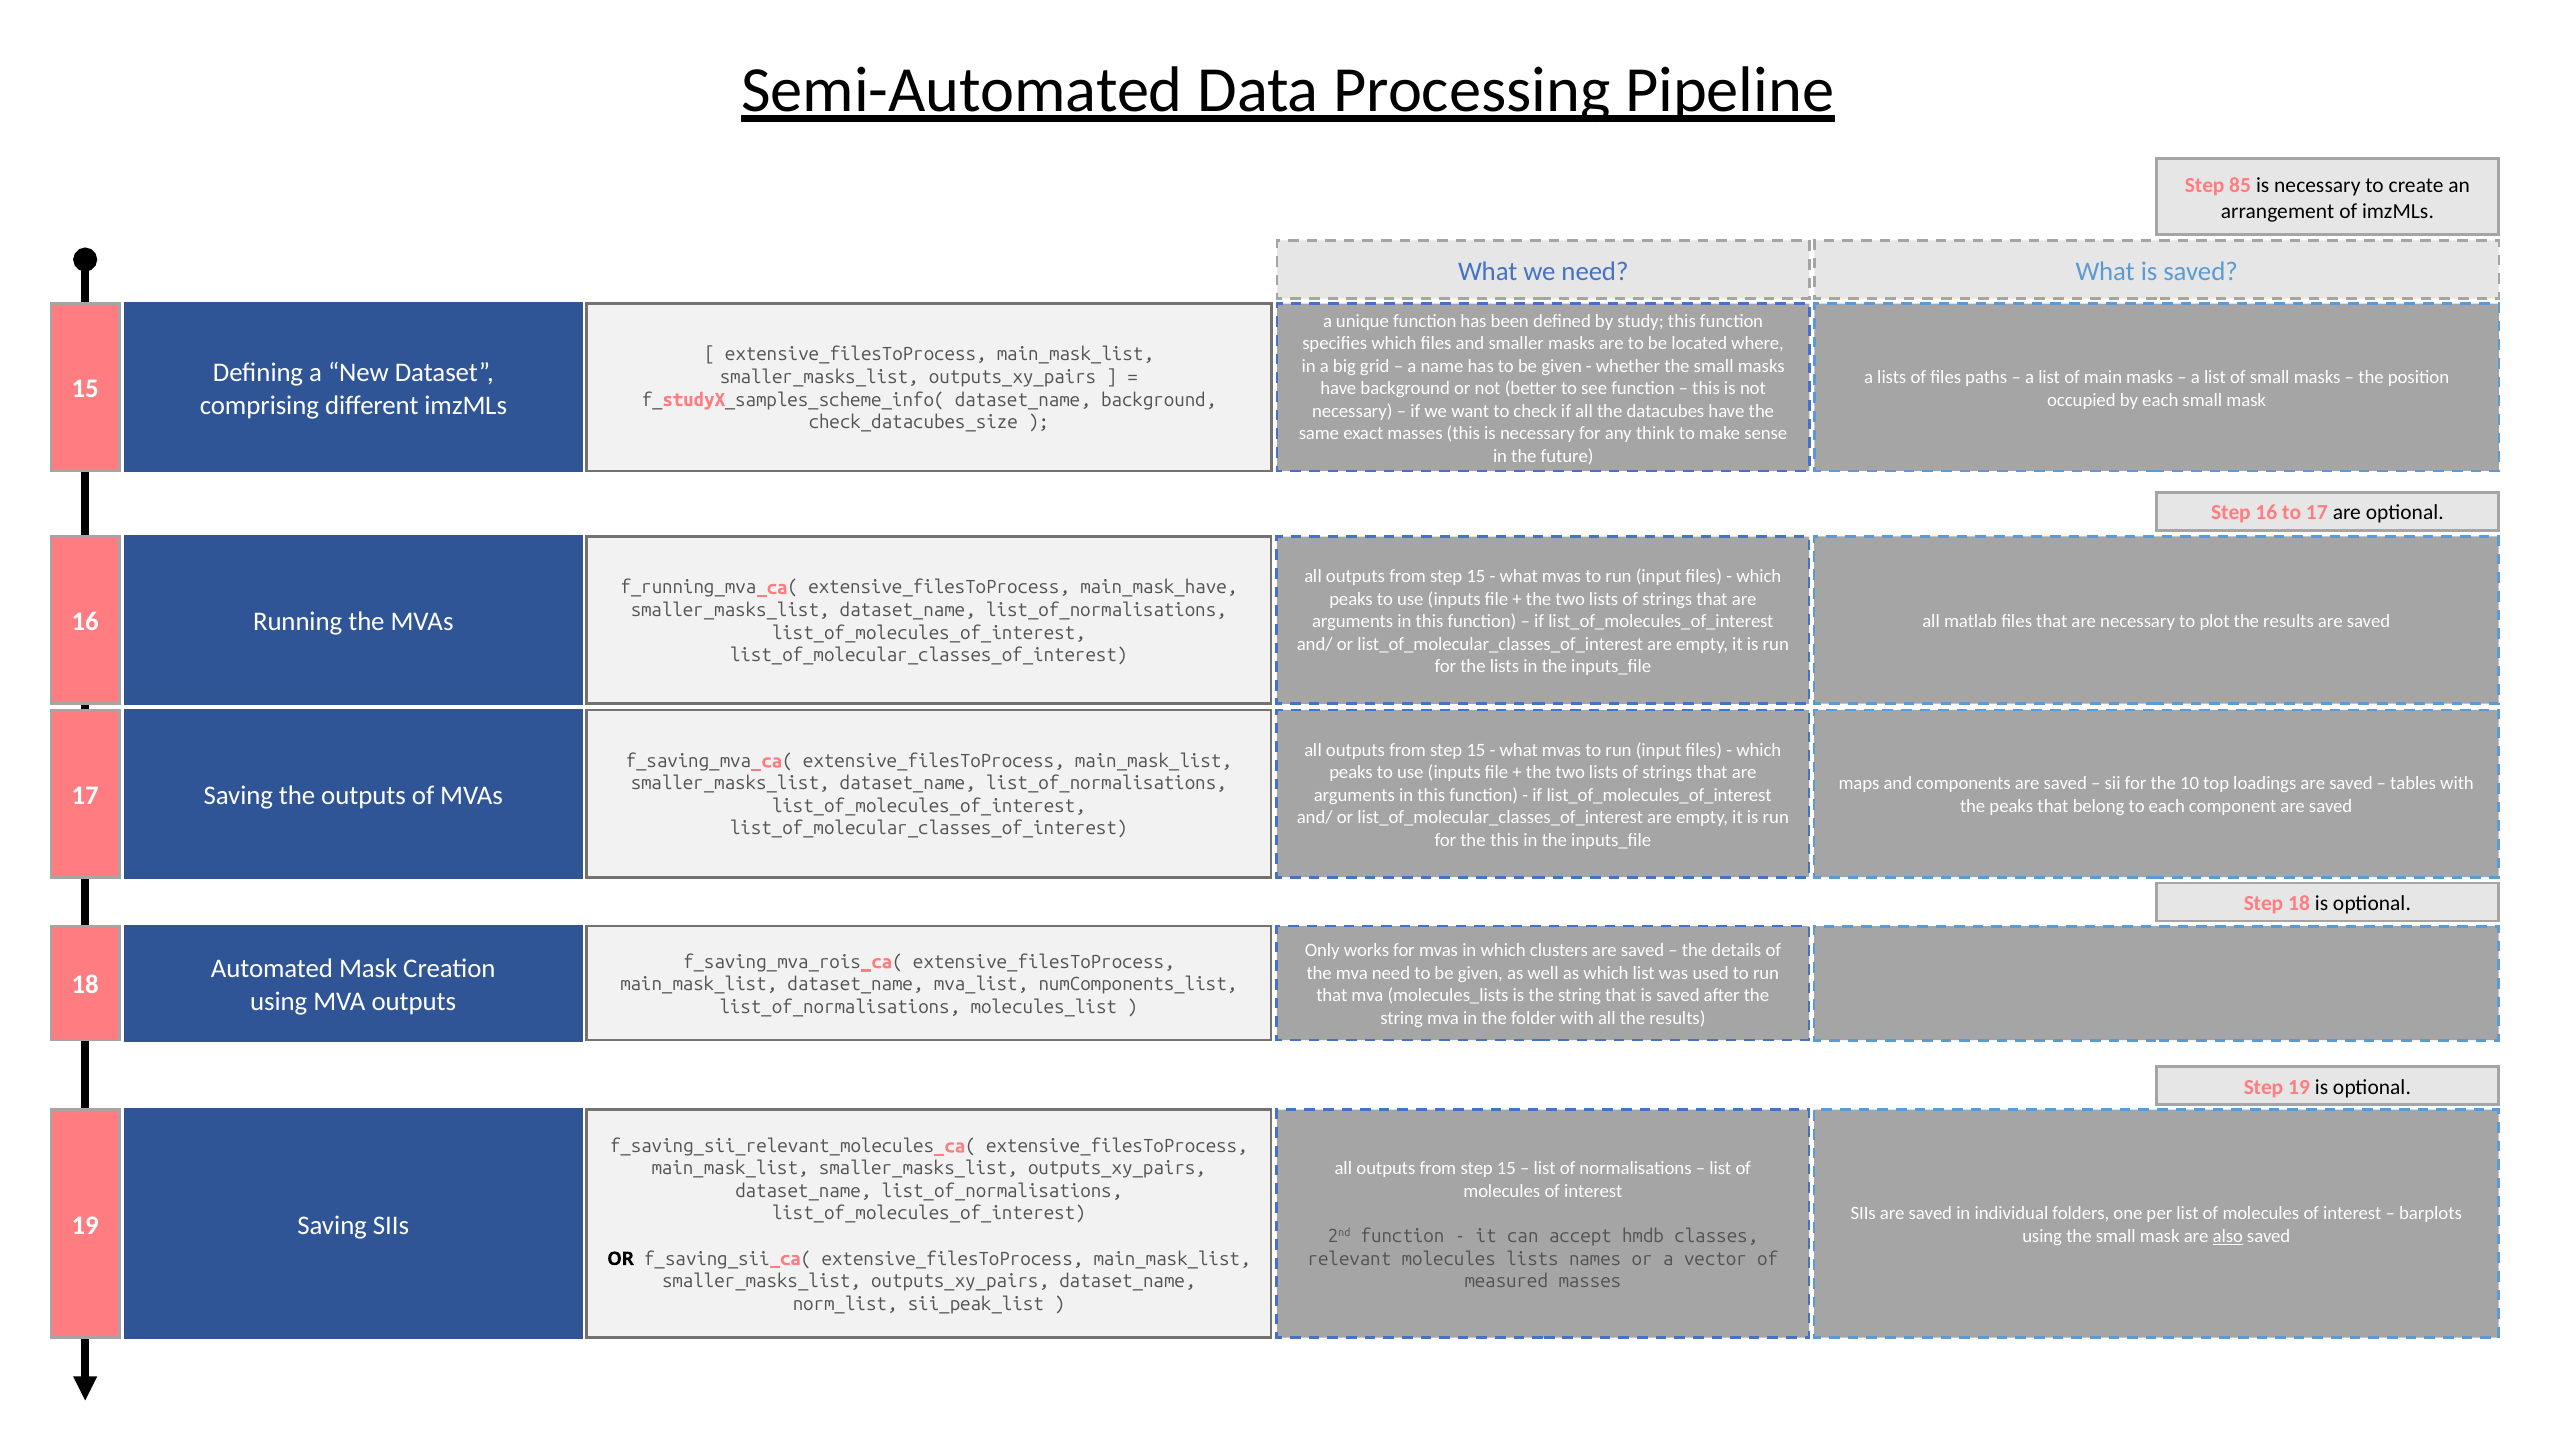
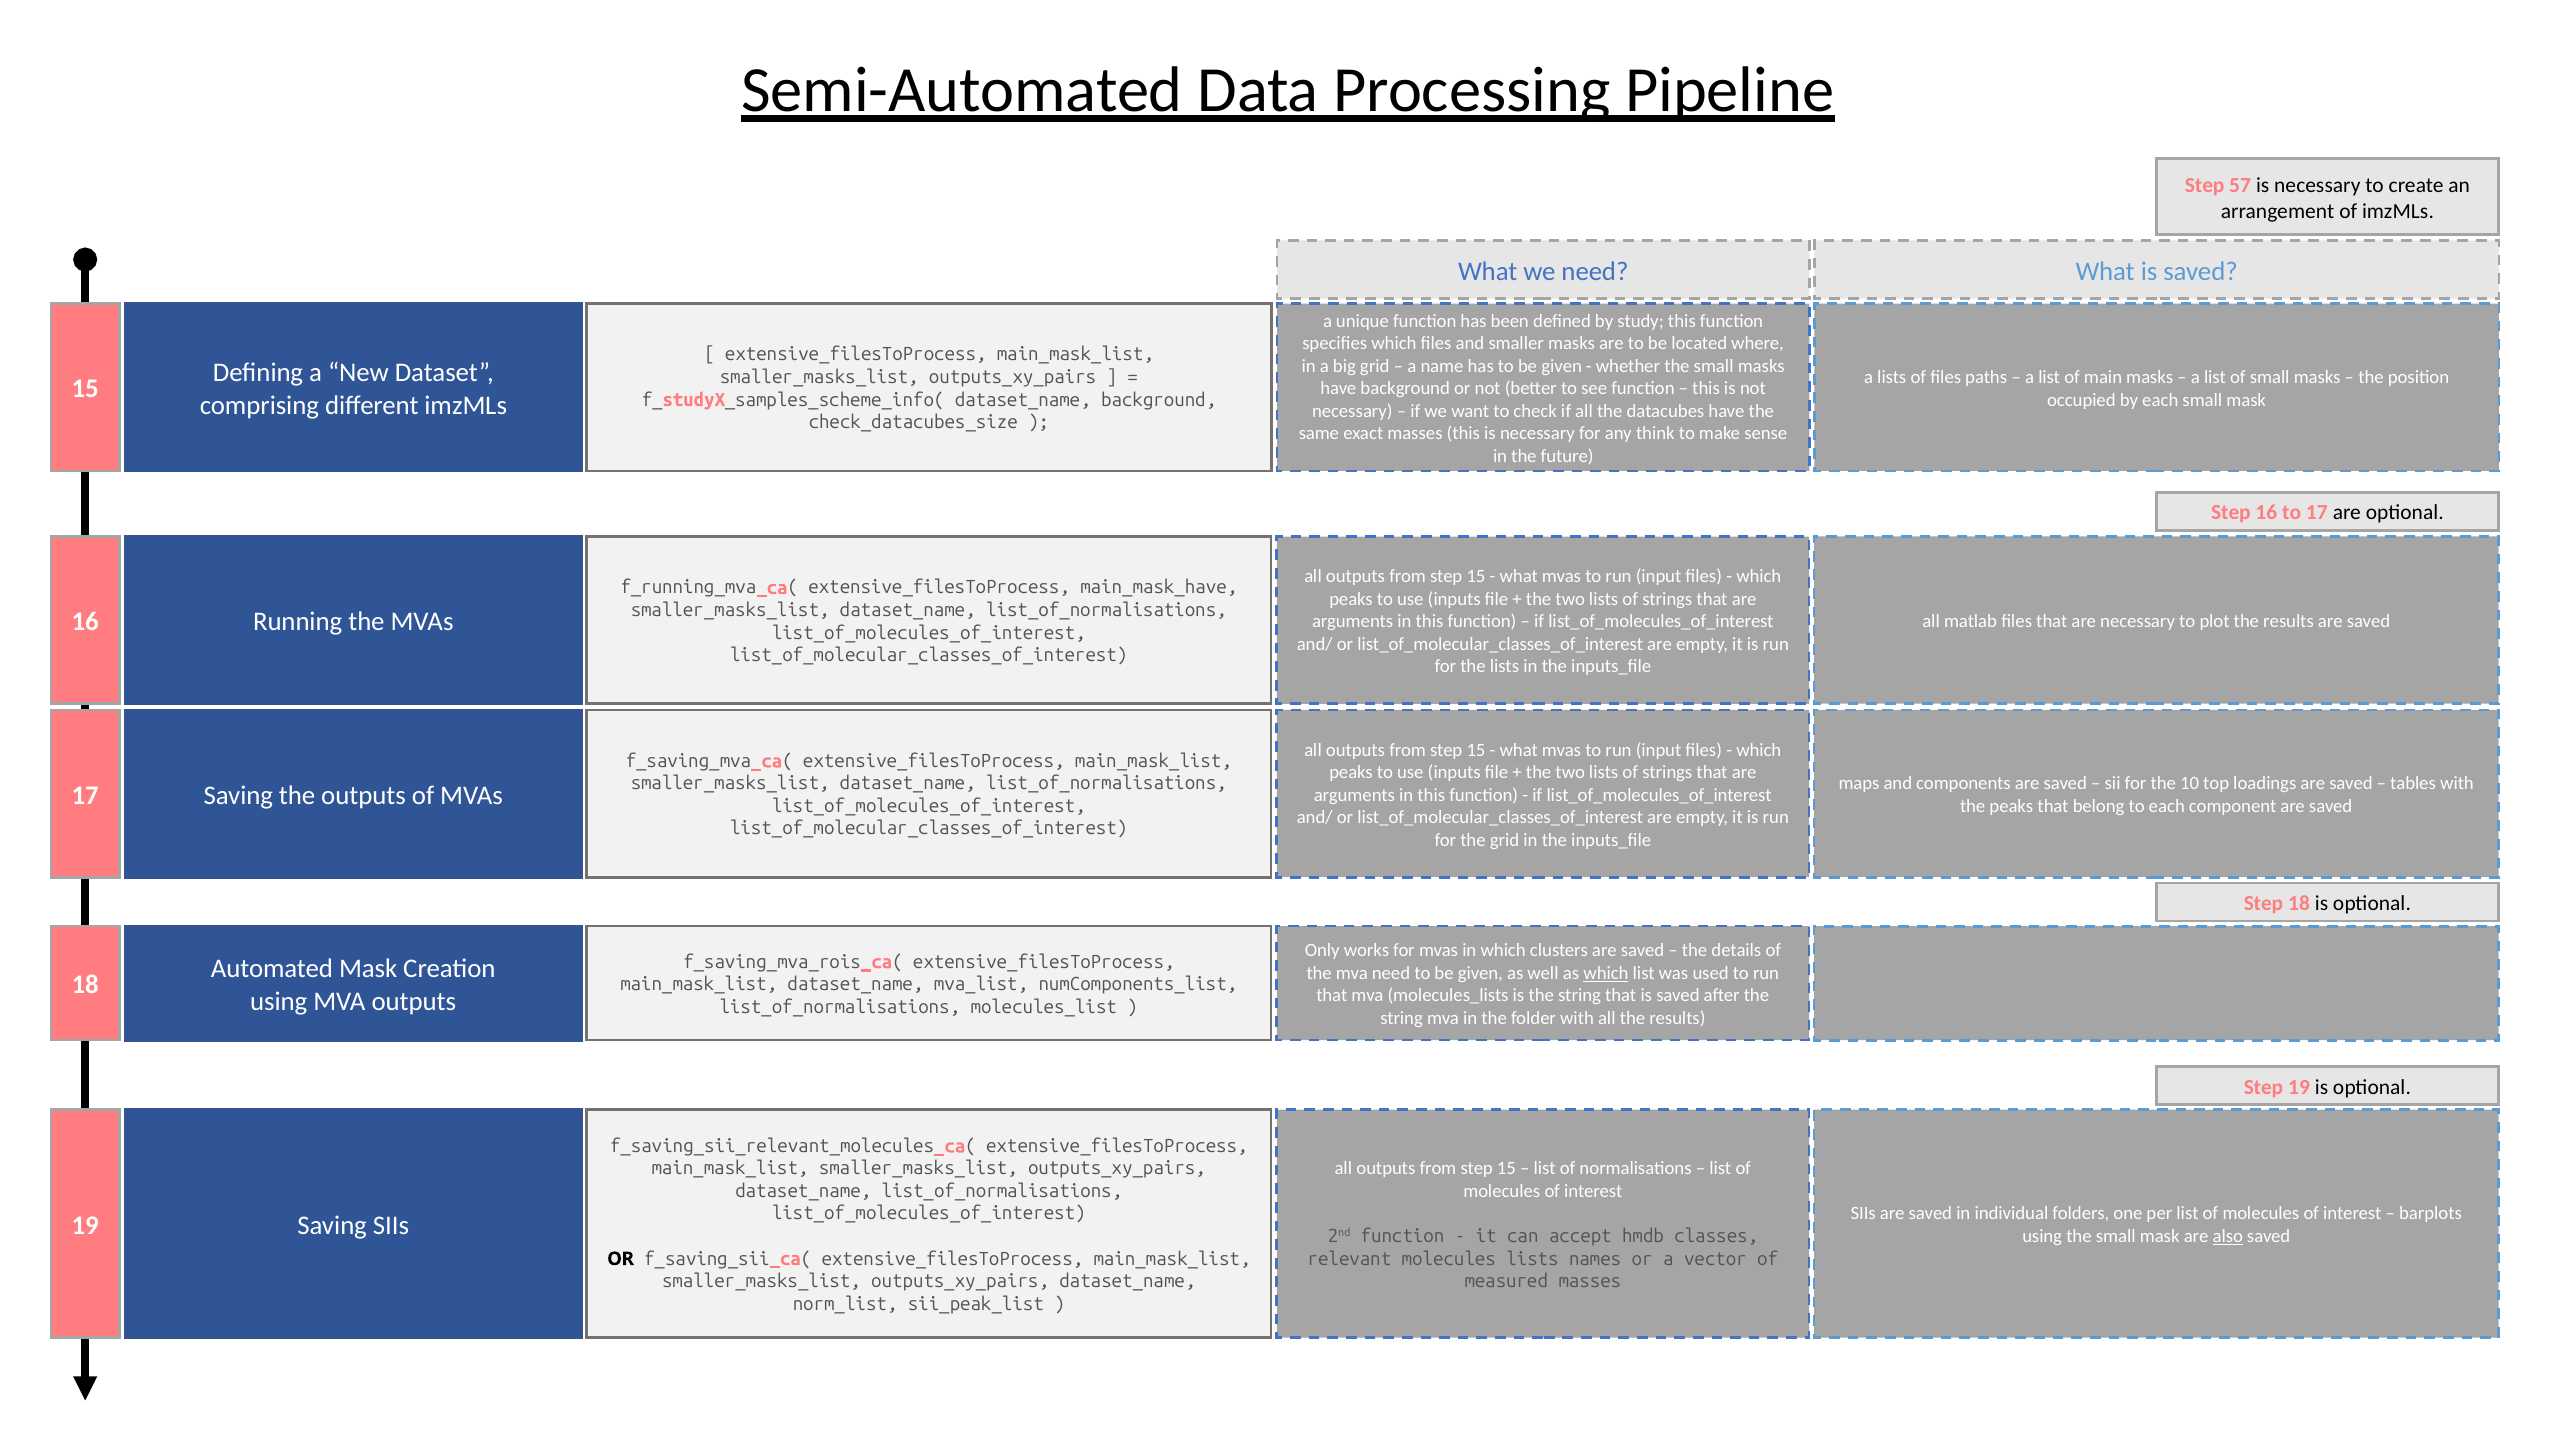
85: 85 -> 57
the this: this -> grid
which at (1606, 973) underline: none -> present
